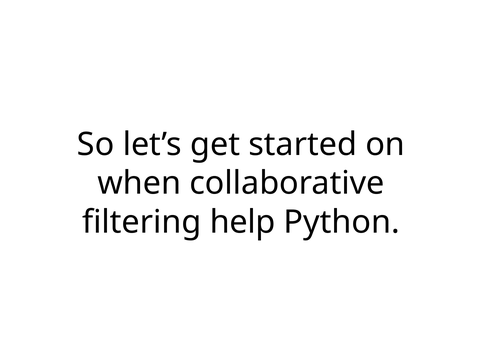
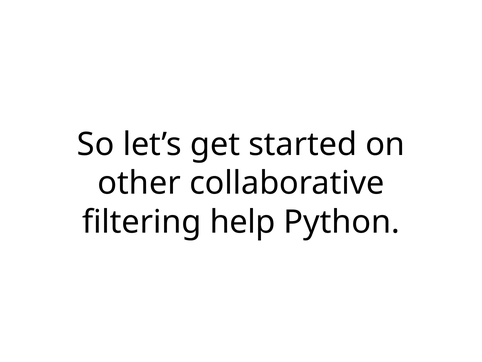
when: when -> other
